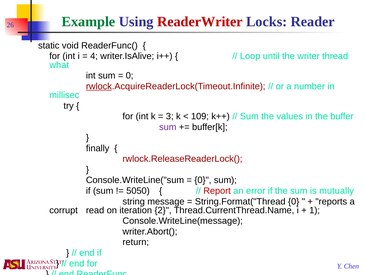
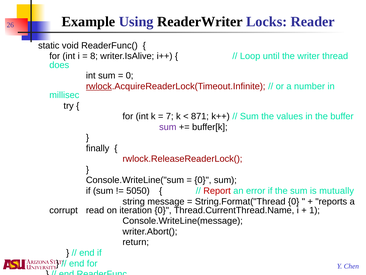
Example colour: green -> black
ReaderWriter colour: red -> black
4: 4 -> 8
what: what -> does
3: 3 -> 7
109: 109 -> 871
iteration 2: 2 -> 0
